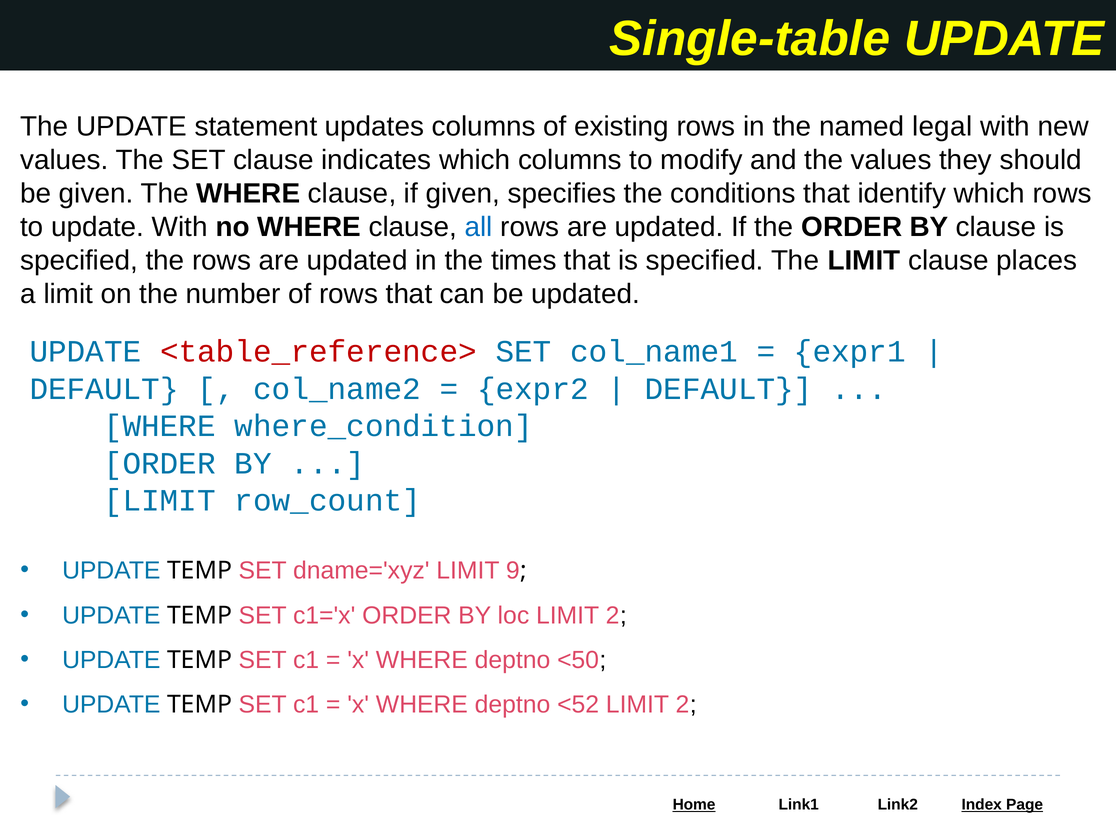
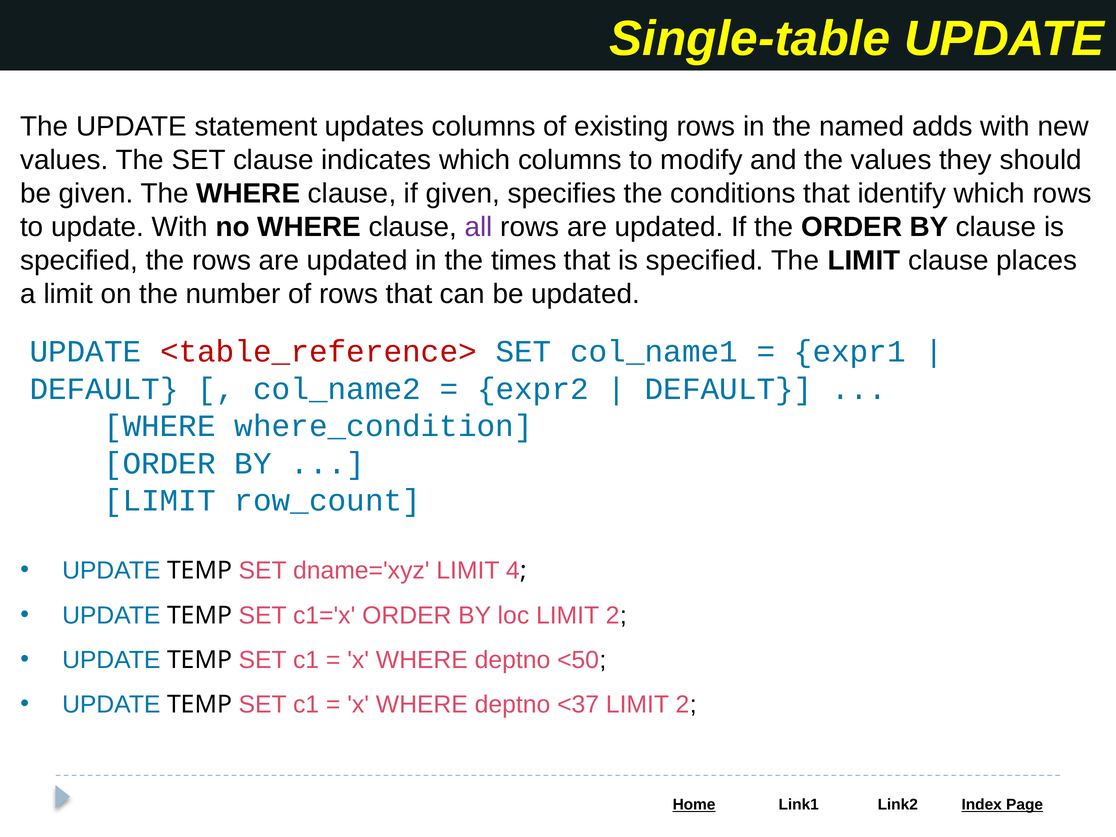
legal: legal -> adds
all colour: blue -> purple
9: 9 -> 4
<52: <52 -> <37
